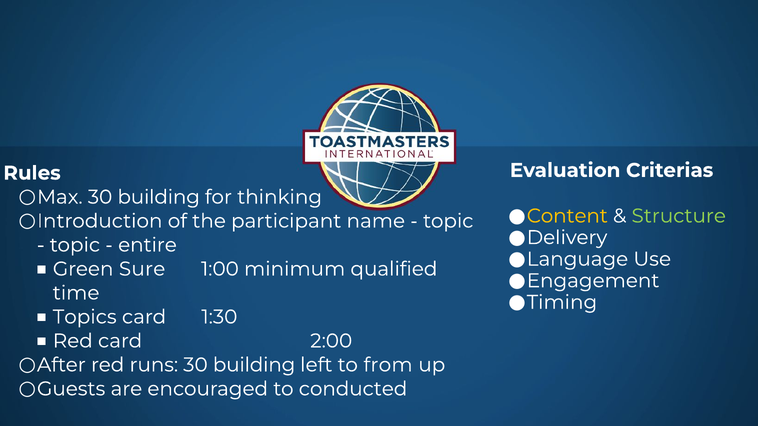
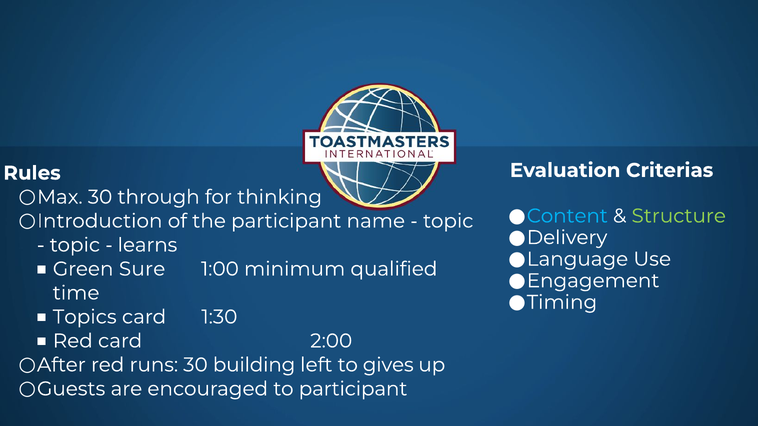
Max 30 building: building -> through
Content colour: yellow -> light blue
entire: entire -> learns
from: from -> gives
to conducted: conducted -> participant
